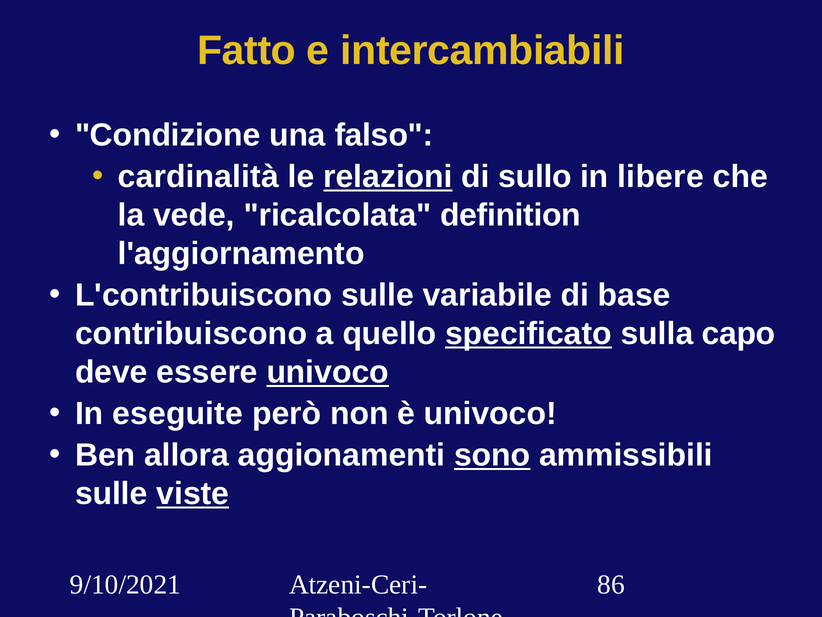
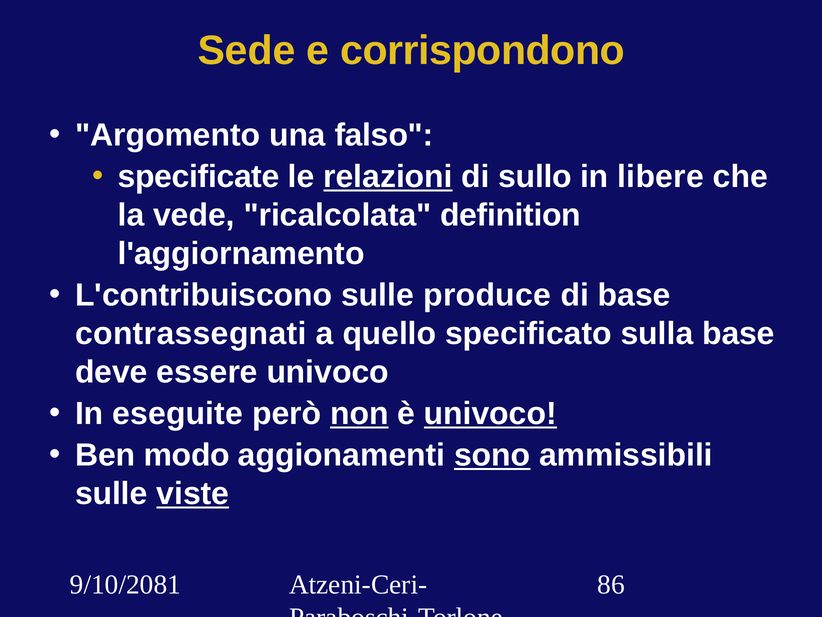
Fatto: Fatto -> Sede
intercambiabili: intercambiabili -> corrispondono
Condizione: Condizione -> Argomento
cardinalità: cardinalità -> specificate
variabile: variabile -> produce
contribuiscono: contribuiscono -> contrassegnati
specificato underline: present -> none
sulla capo: capo -> base
univoco at (328, 372) underline: present -> none
non underline: none -> present
univoco at (490, 413) underline: none -> present
allora: allora -> modo
9/10/2021: 9/10/2021 -> 9/10/2081
